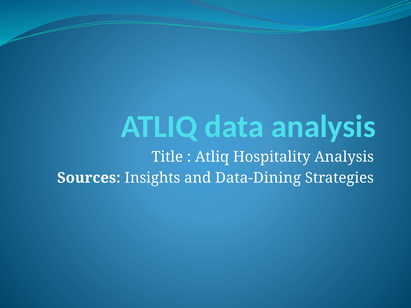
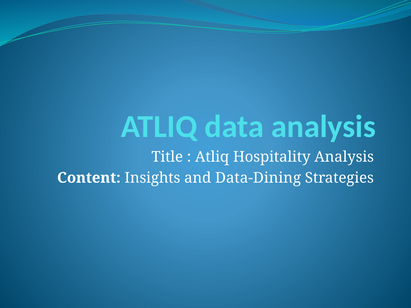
Sources: Sources -> Content
